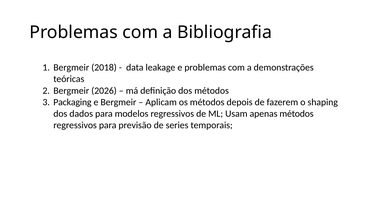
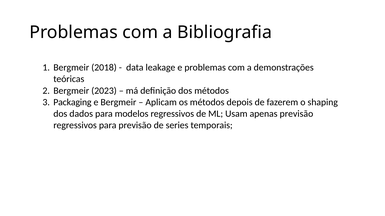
2026: 2026 -> 2023
apenas métodos: métodos -> previsão
